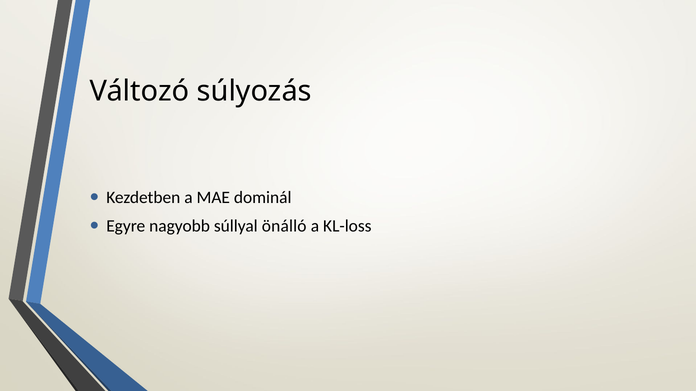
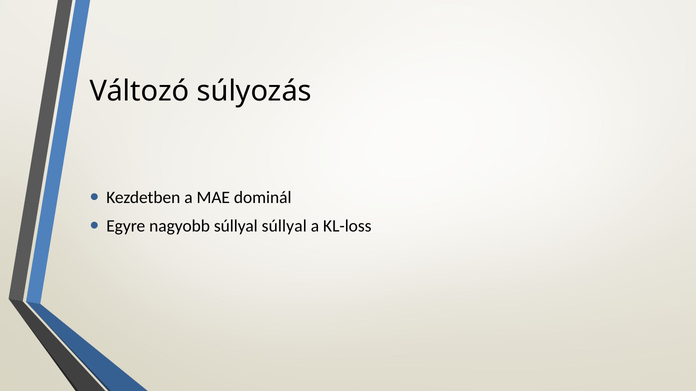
súllyal önálló: önálló -> súllyal
